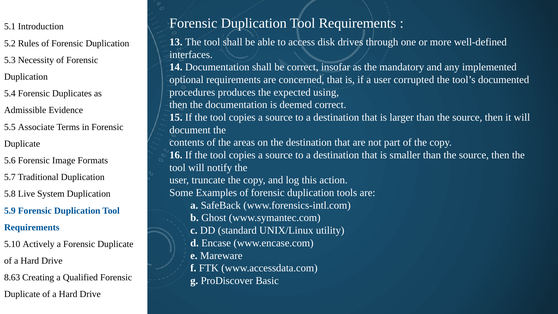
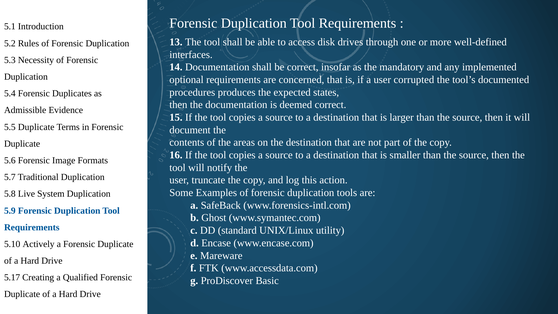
using: using -> states
5.5 Associate: Associate -> Duplicate
8.63: 8.63 -> 5.17
